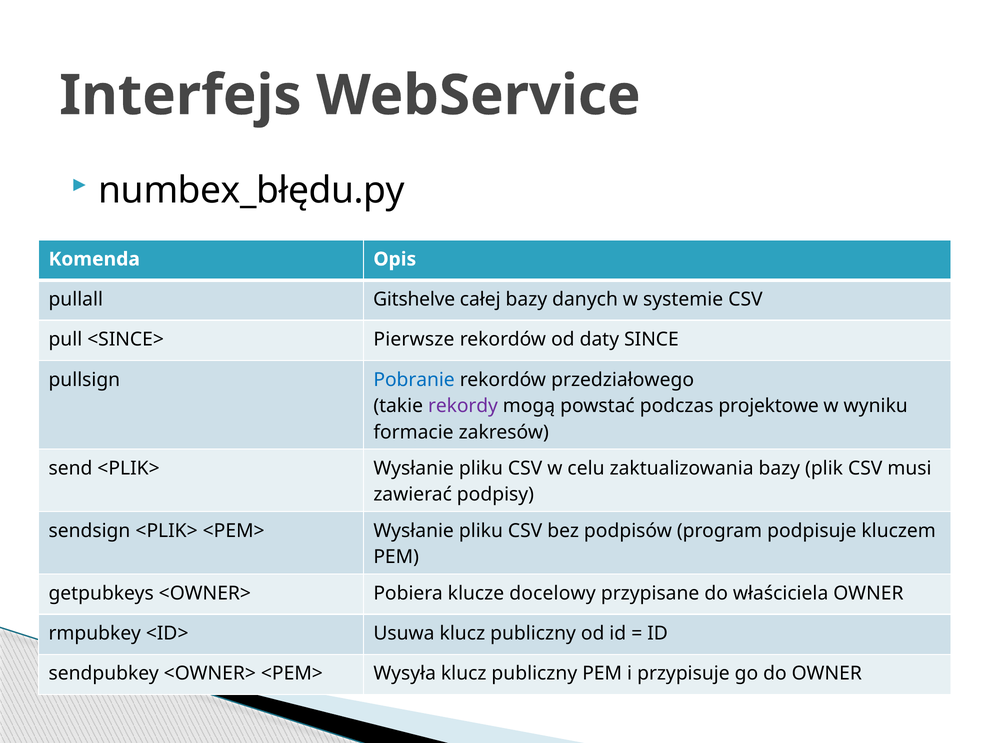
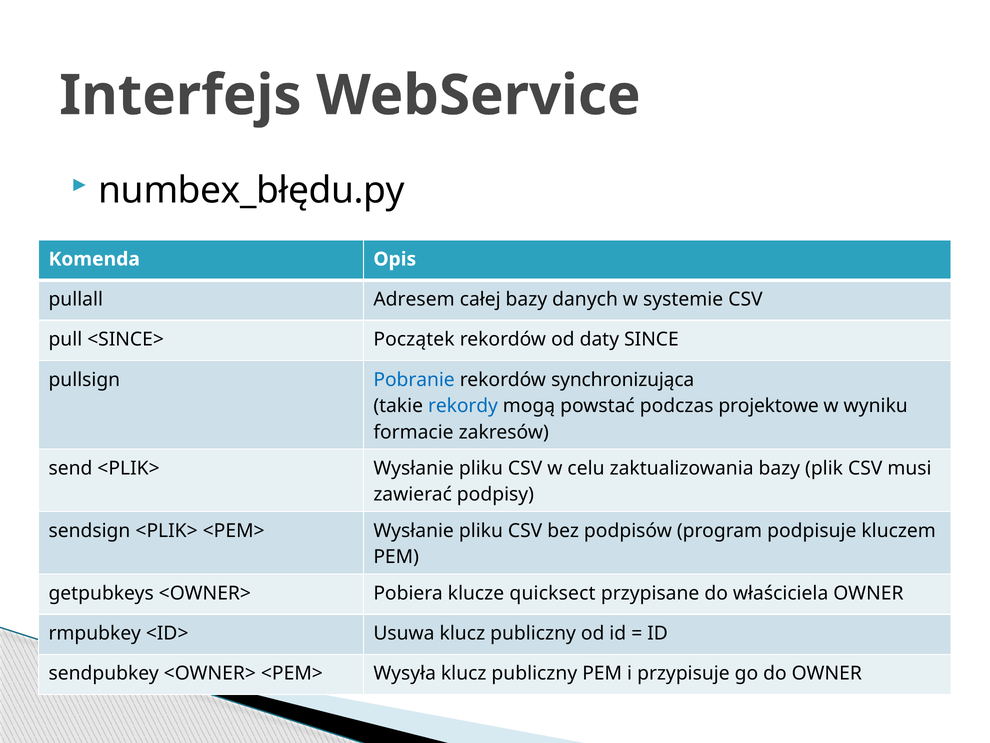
Gitshelve: Gitshelve -> Adresem
Pierwsze: Pierwsze -> Początek
przedziałowego: przedziałowego -> synchronizująca
rekordy colour: purple -> blue
docelowy: docelowy -> quicksect
